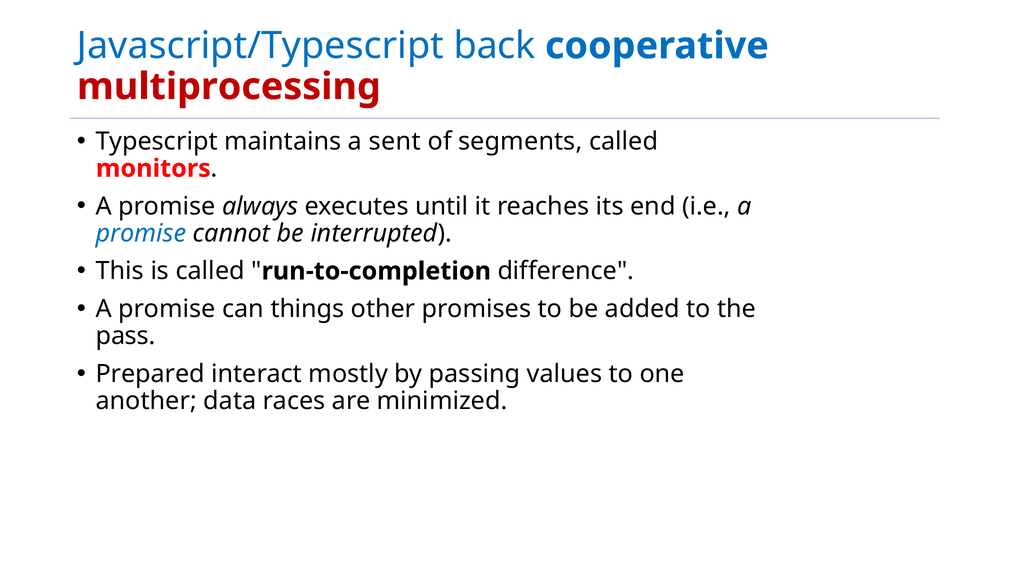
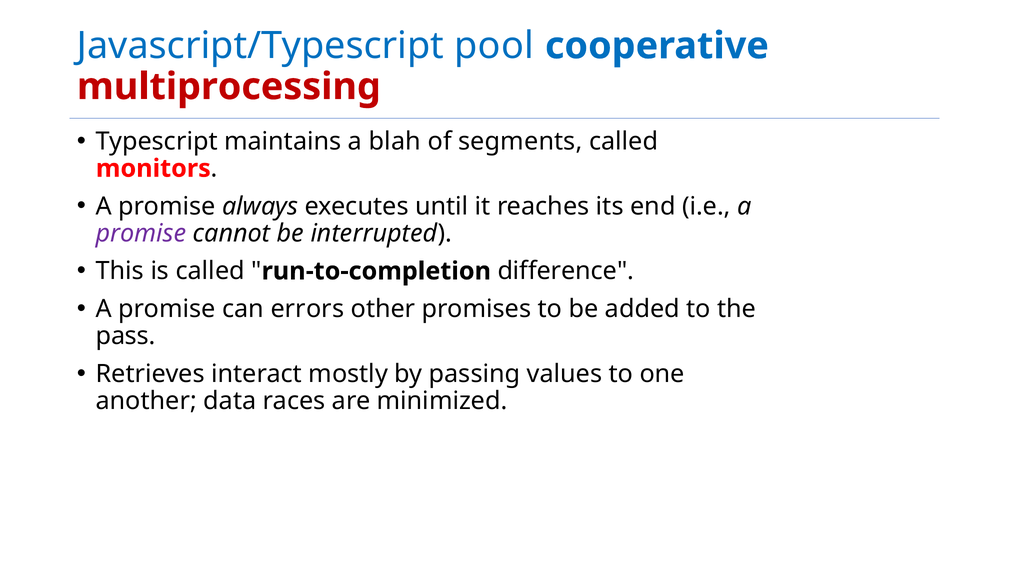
back: back -> pool
sent: sent -> blah
promise at (141, 234) colour: blue -> purple
things: things -> errors
Prepared: Prepared -> Retrieves
